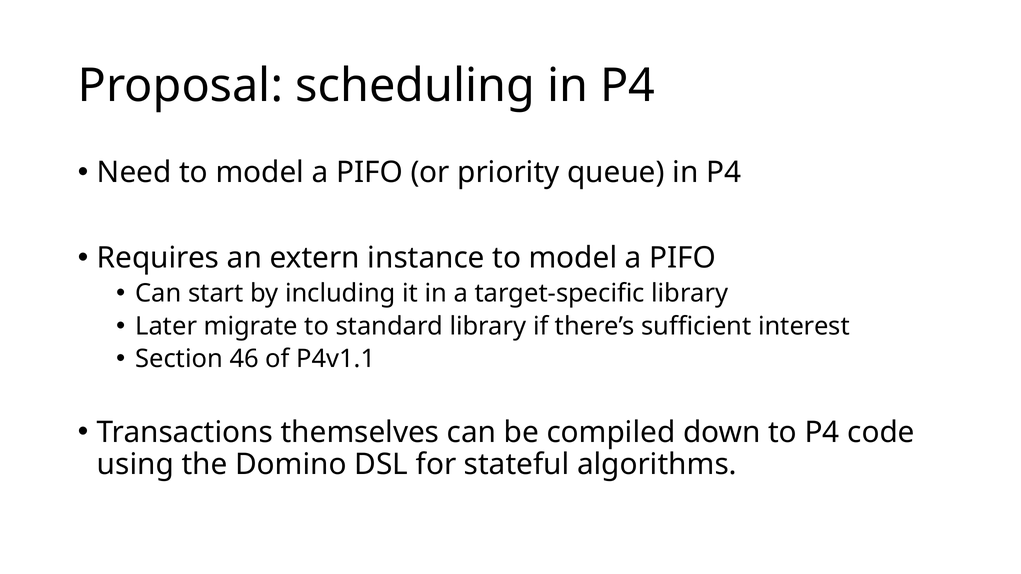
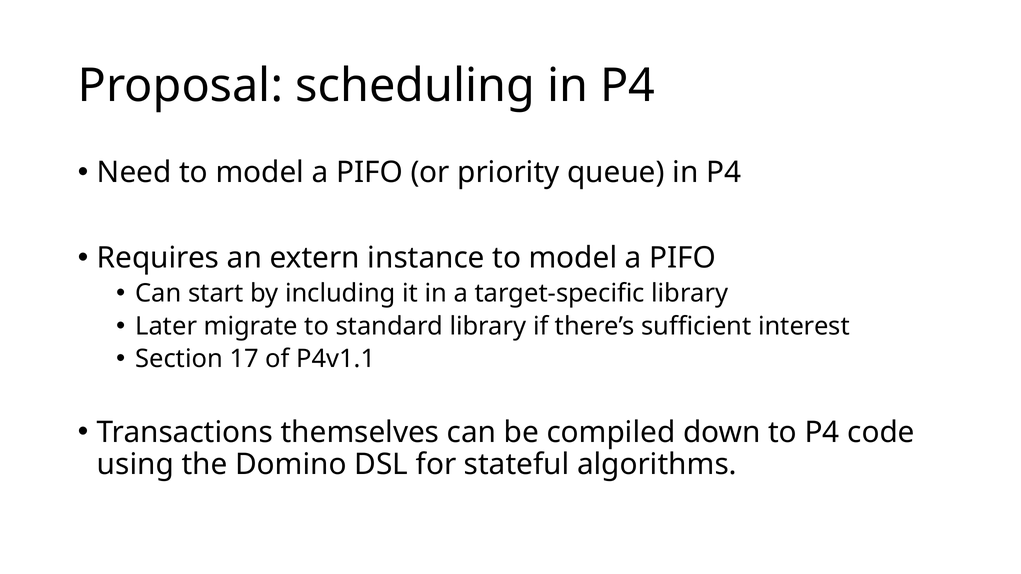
46: 46 -> 17
